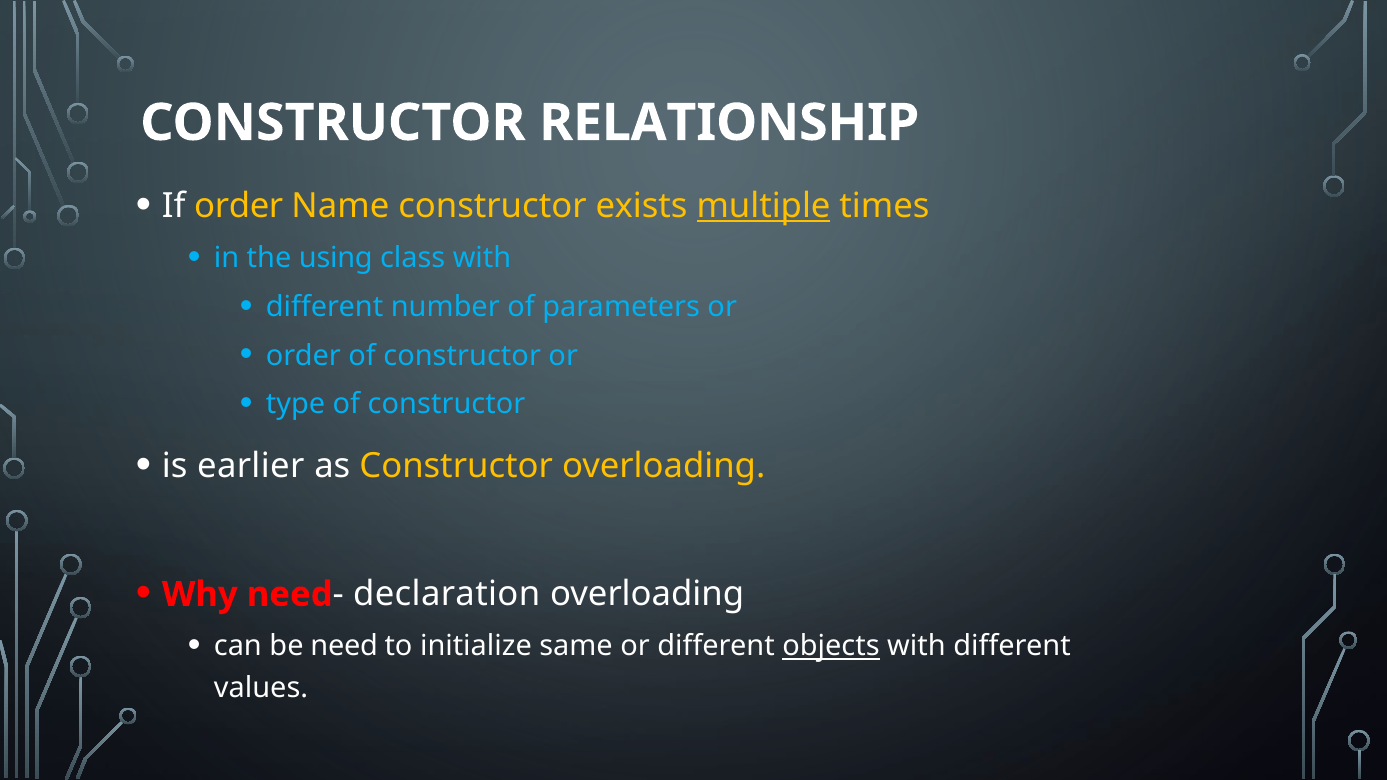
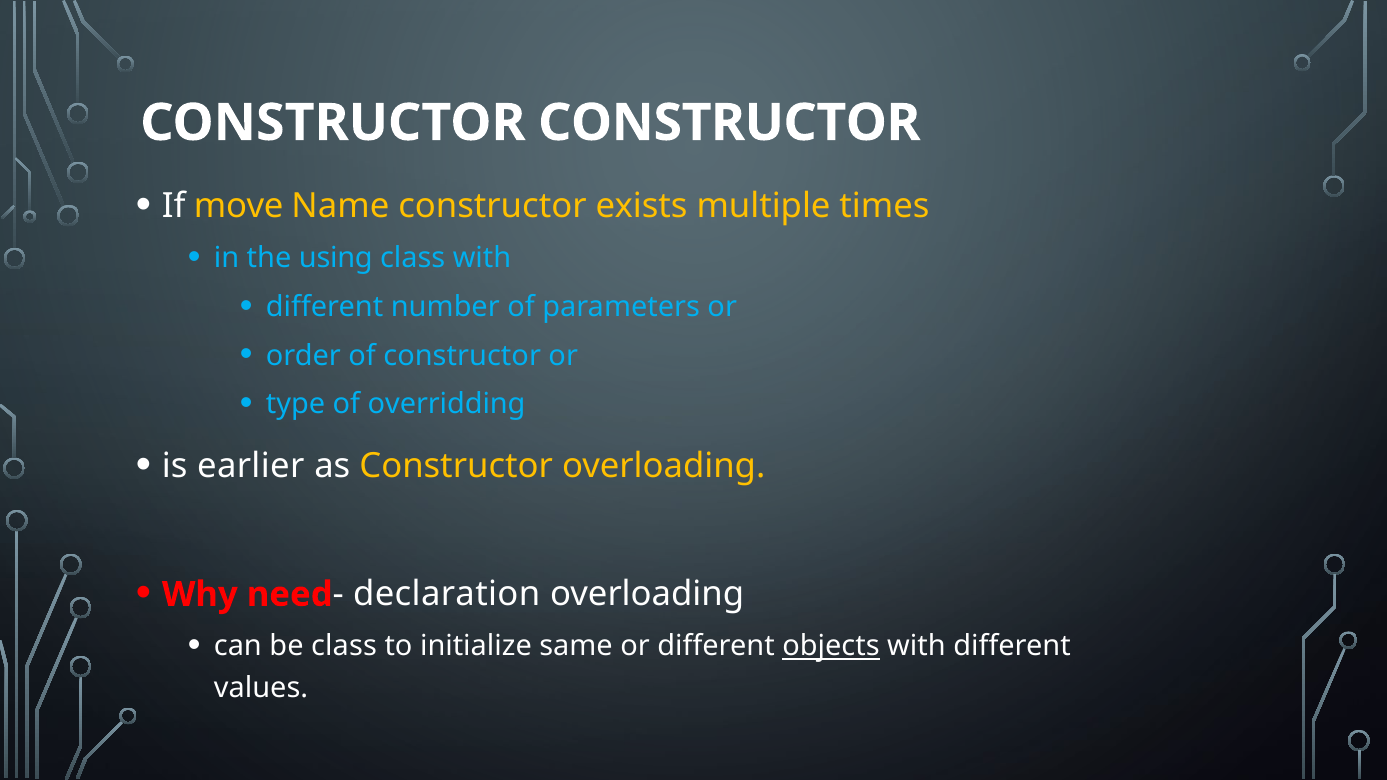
CONSTRUCTOR RELATIONSHIP: RELATIONSHIP -> CONSTRUCTOR
If order: order -> move
multiple underline: present -> none
type of constructor: constructor -> overridding
be need: need -> class
